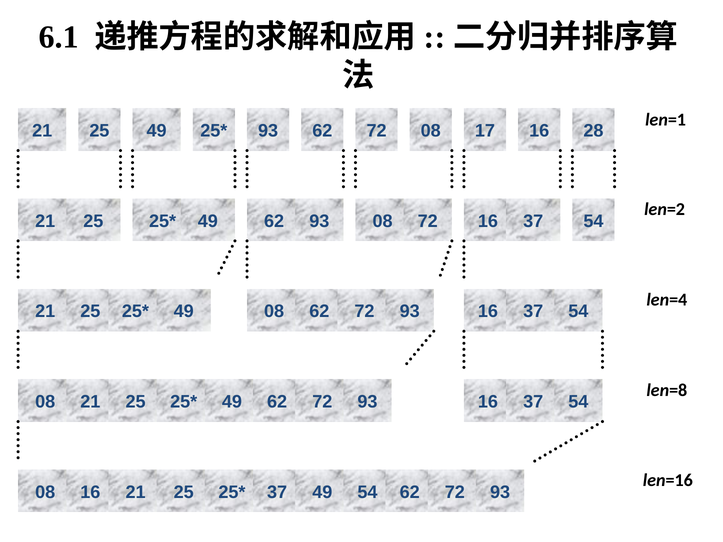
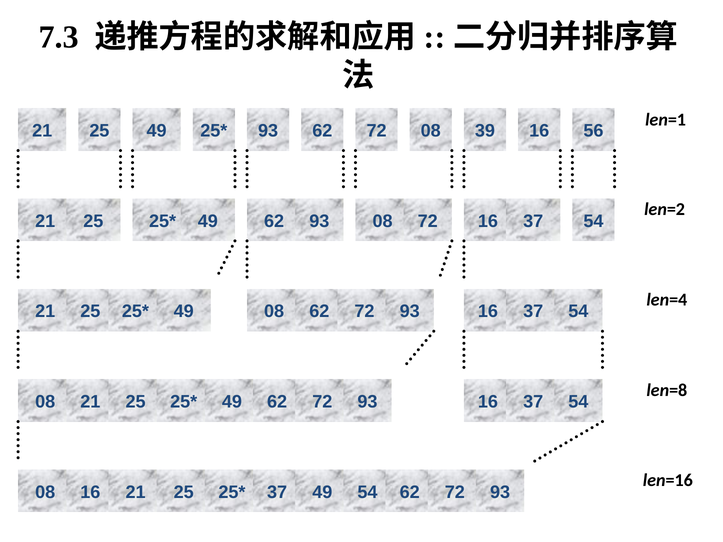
6.1: 6.1 -> 7.3
17: 17 -> 39
28: 28 -> 56
